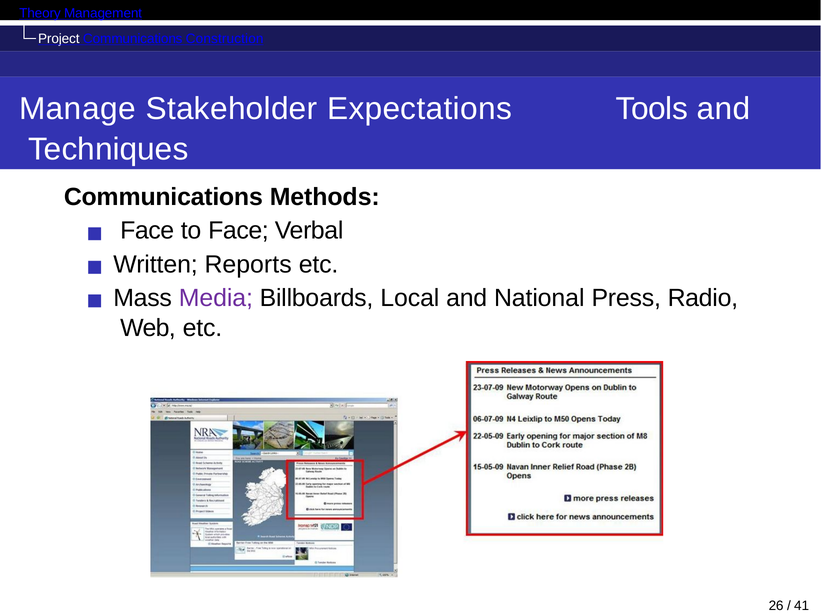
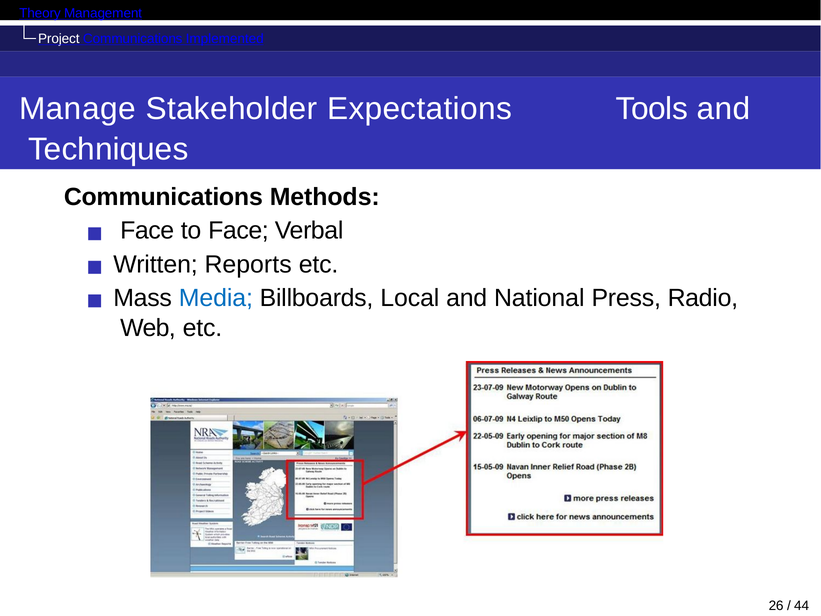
Construction: Construction -> Implemented
Media colour: purple -> blue
41: 41 -> 44
